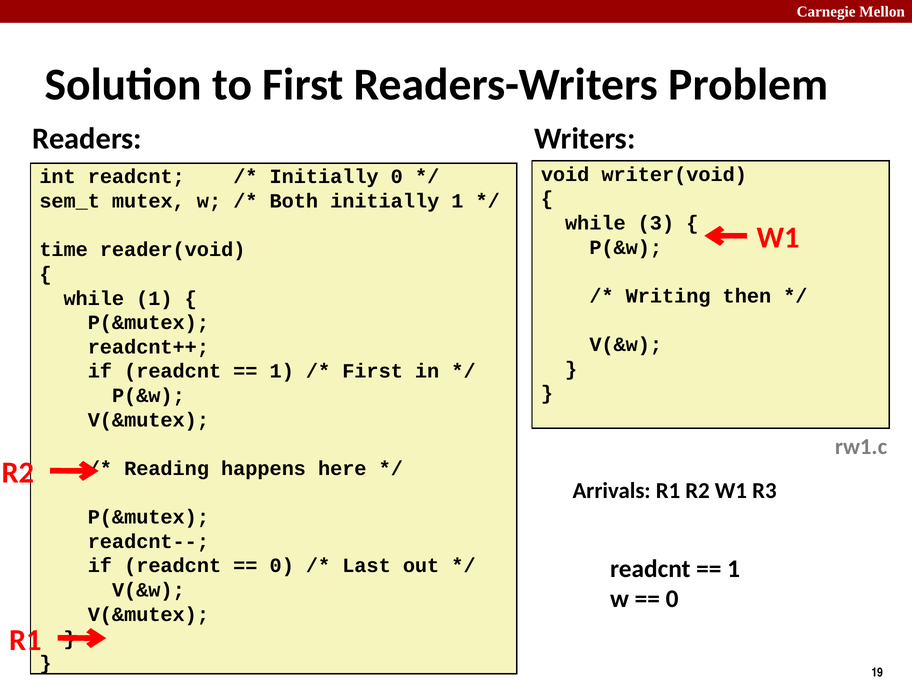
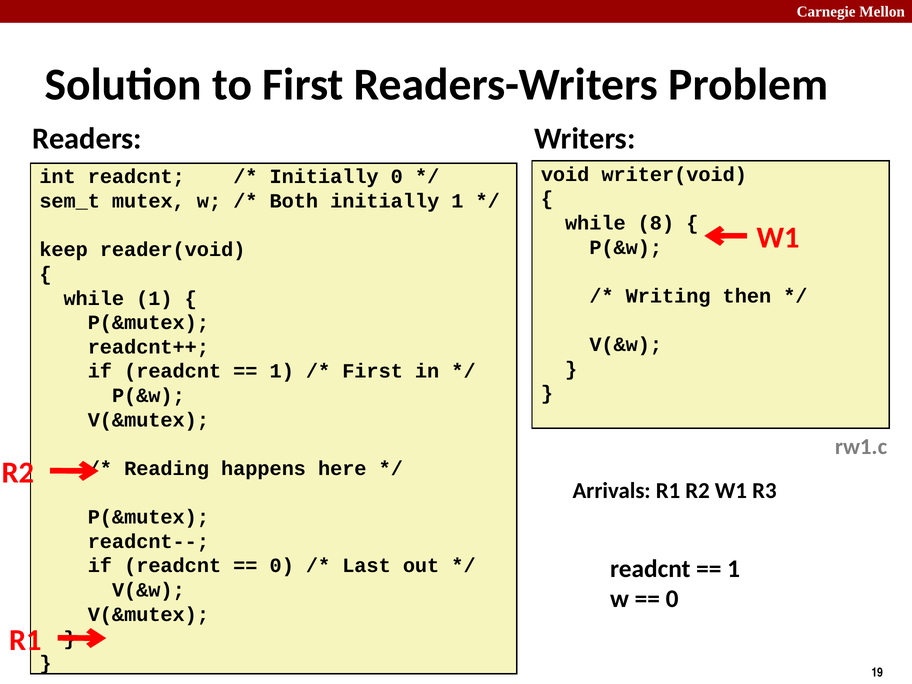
3: 3 -> 8
time: time -> keep
